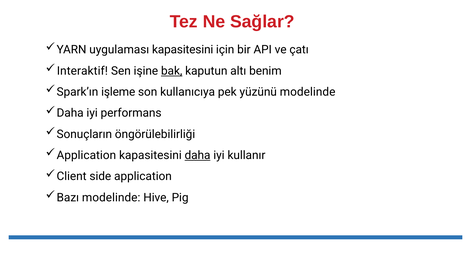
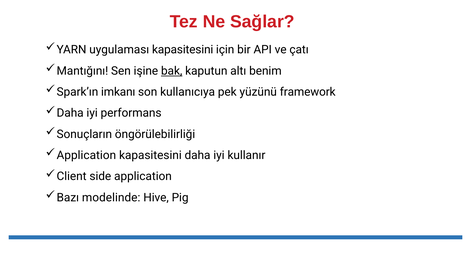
Interaktif: Interaktif -> Mantığını
işleme: işleme -> imkanı
yüzünü modelinde: modelinde -> framework
daha at (198, 156) underline: present -> none
